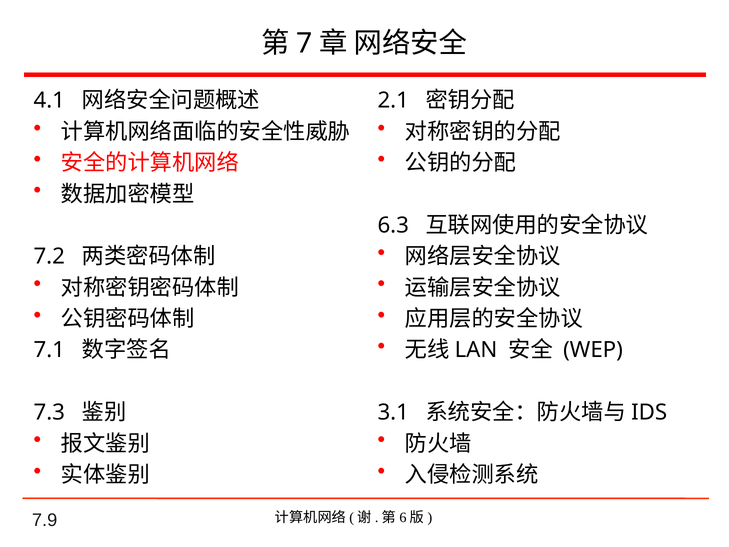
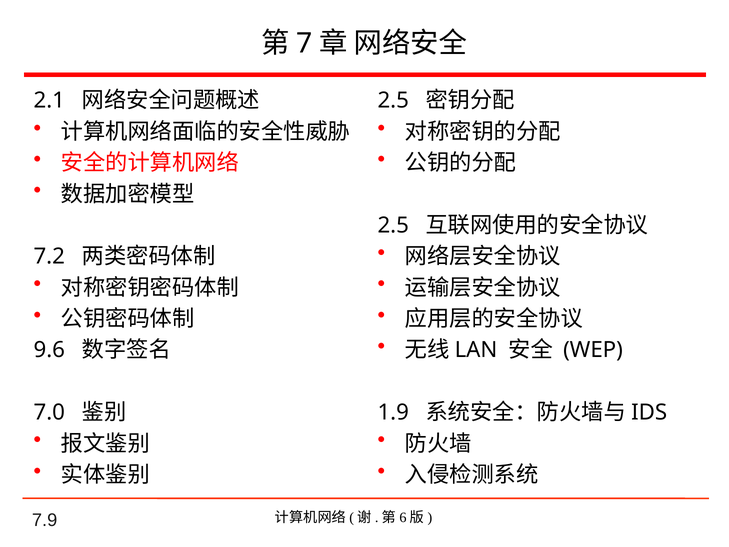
4.1: 4.1 -> 2.1
2.1 at (393, 101): 2.1 -> 2.5
6.3 at (393, 225): 6.3 -> 2.5
7.1: 7.1 -> 9.6
7.3: 7.3 -> 7.0
3.1: 3.1 -> 1.9
